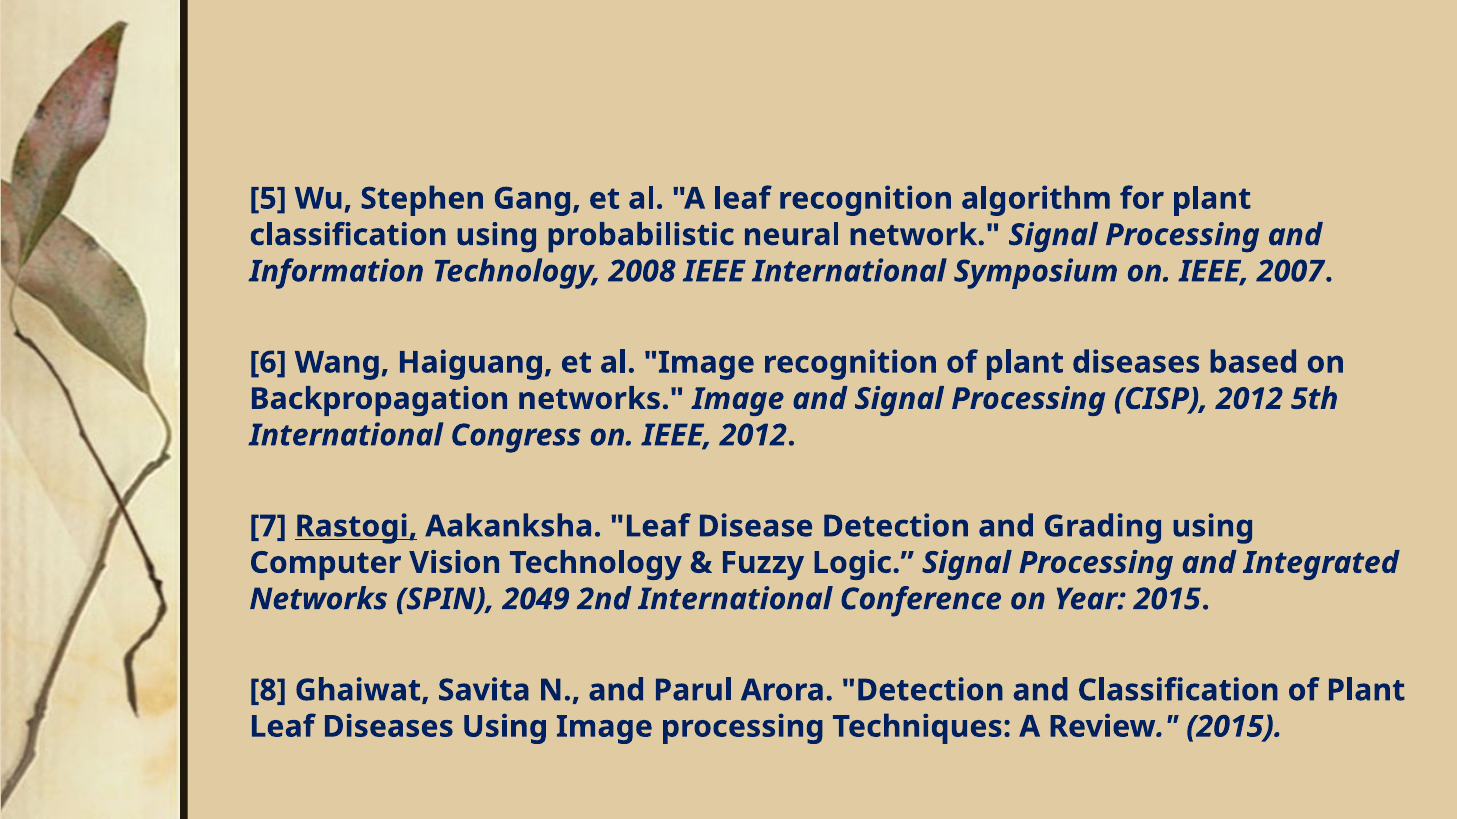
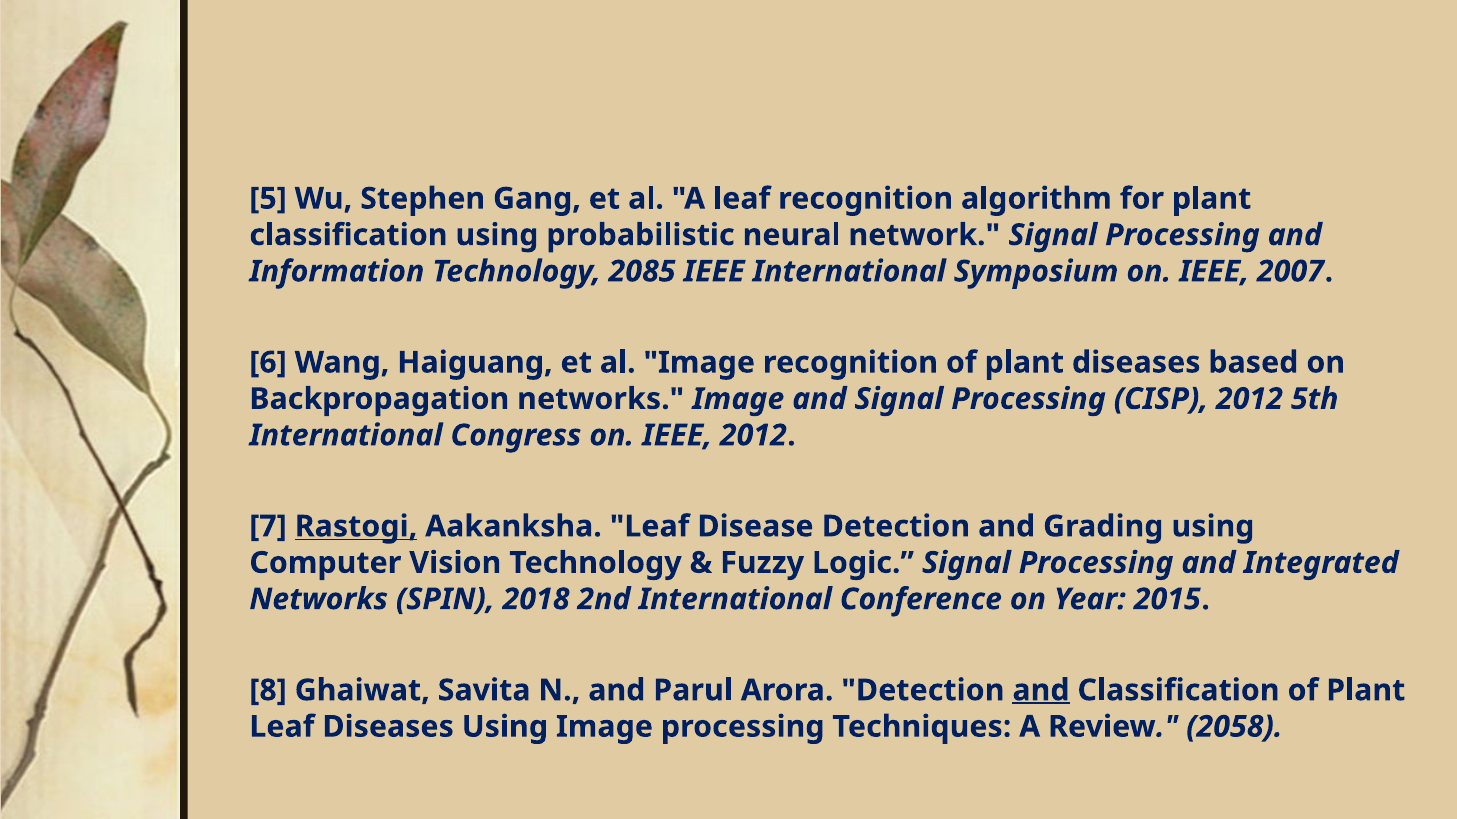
2008: 2008 -> 2085
2049: 2049 -> 2018
and at (1041, 691) underline: none -> present
Review 2015: 2015 -> 2058
